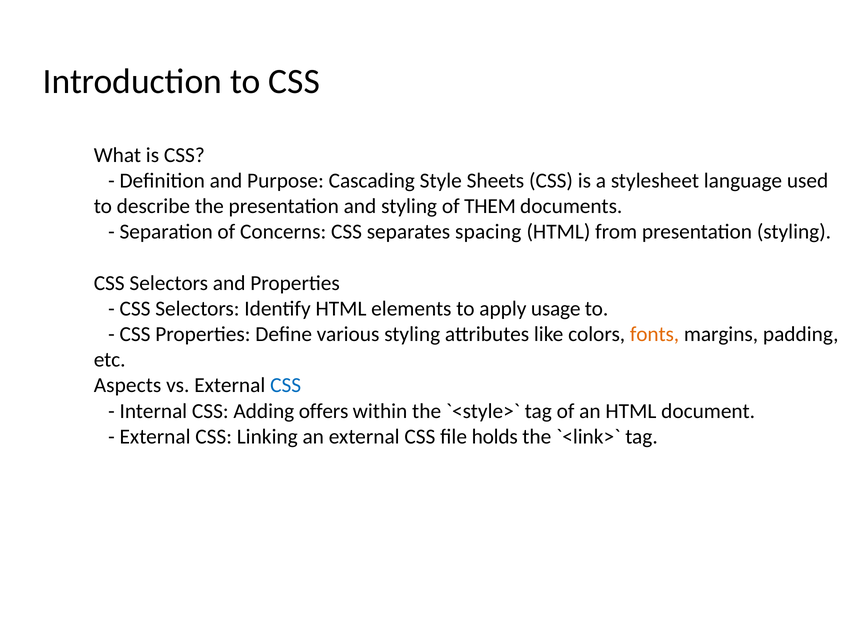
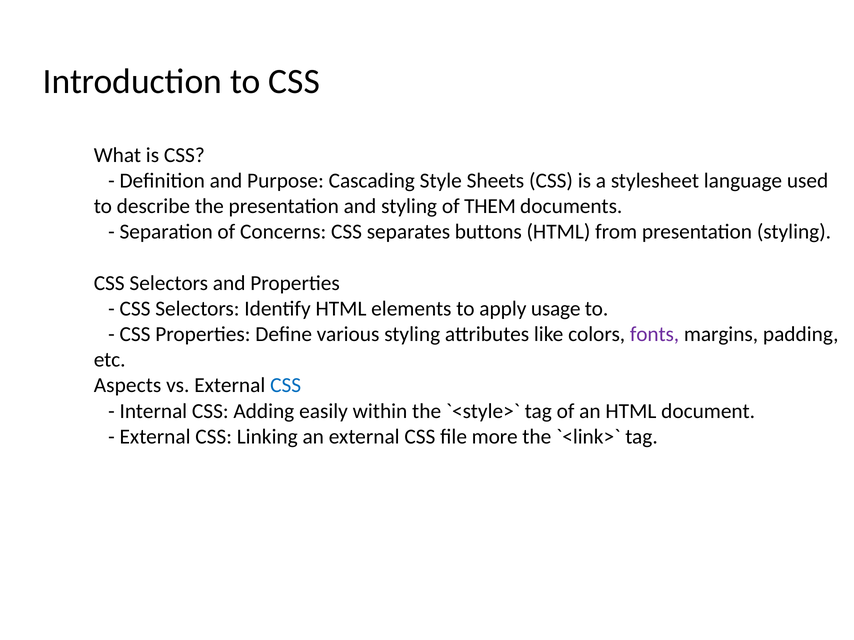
spacing: spacing -> buttons
fonts colour: orange -> purple
offers: offers -> easily
holds: holds -> more
